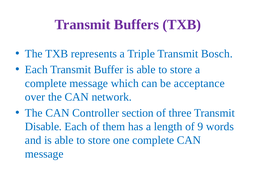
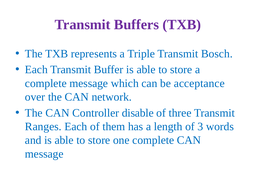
section: section -> disable
Disable: Disable -> Ranges
9: 9 -> 3
